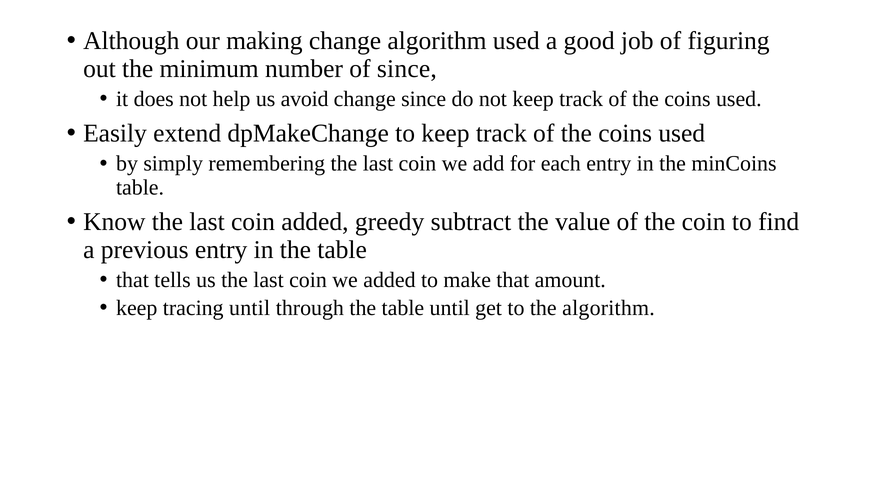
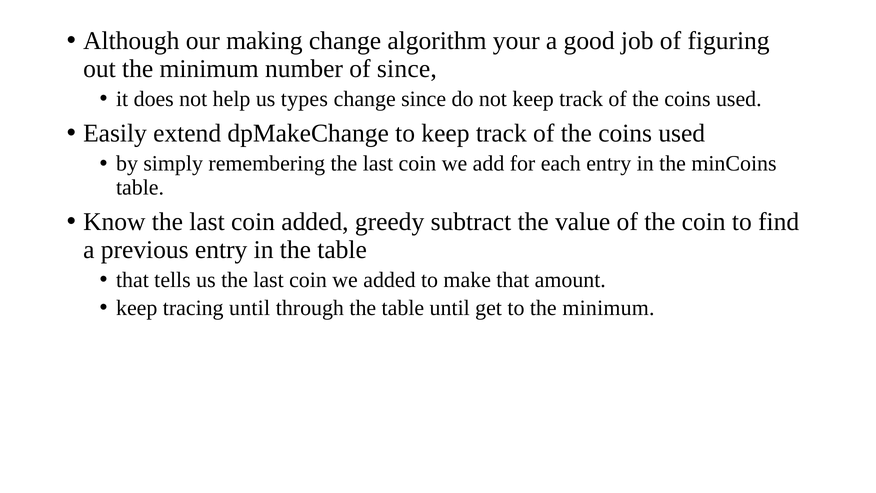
algorithm used: used -> your
avoid: avoid -> types
to the algorithm: algorithm -> minimum
